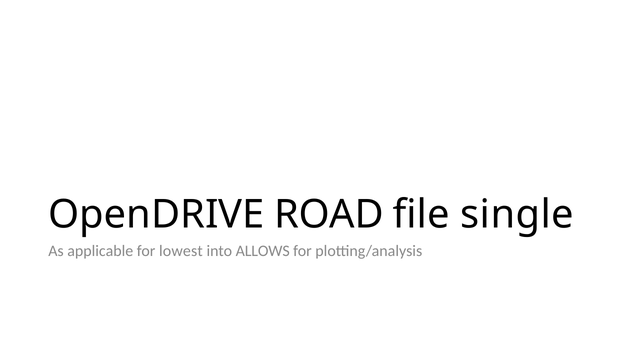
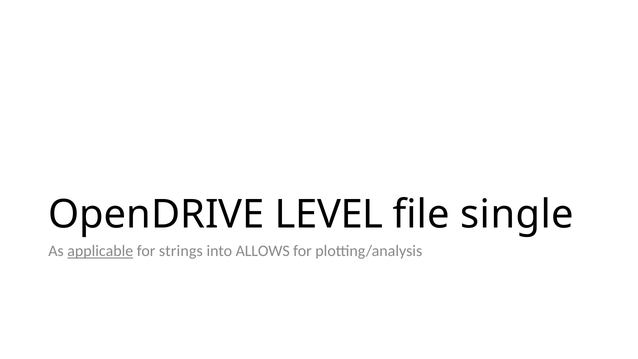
ROAD: ROAD -> LEVEL
applicable underline: none -> present
lowest: lowest -> strings
